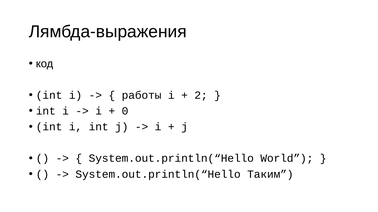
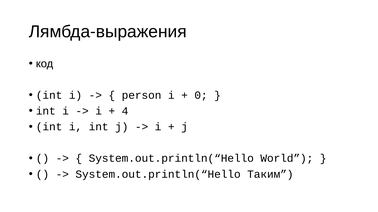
работы: работы -> person
2: 2 -> 0
0: 0 -> 4
